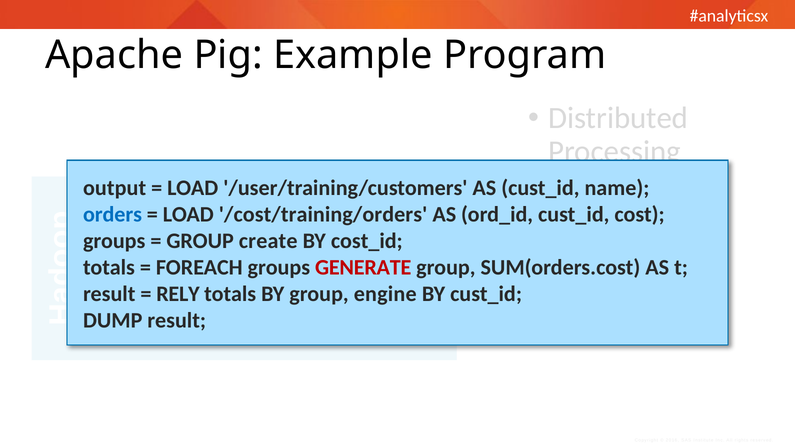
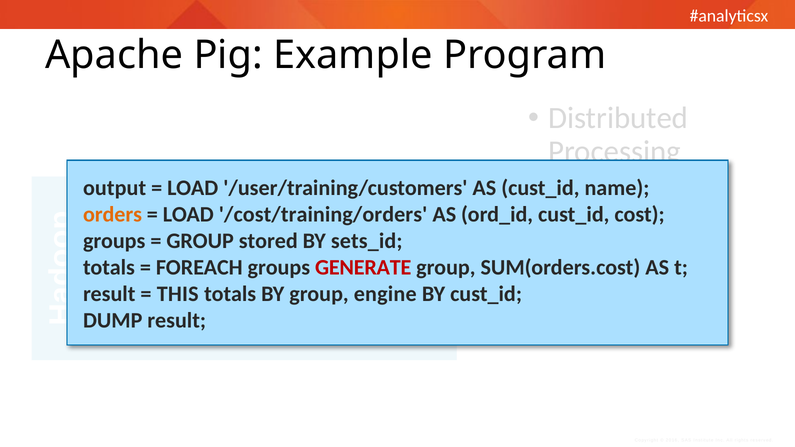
orders colour: blue -> orange
create: create -> stored
cost_id: cost_id -> sets_id
RELY: RELY -> THIS
